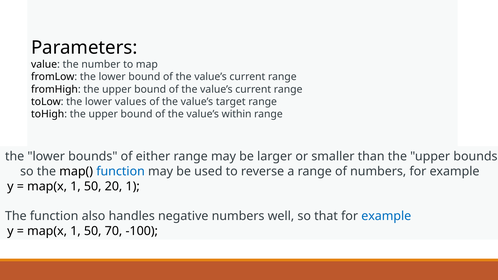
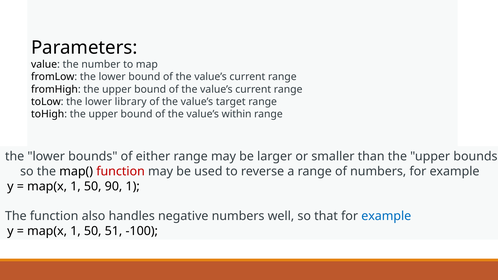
values: values -> library
function at (121, 171) colour: blue -> red
20: 20 -> 90
70: 70 -> 51
